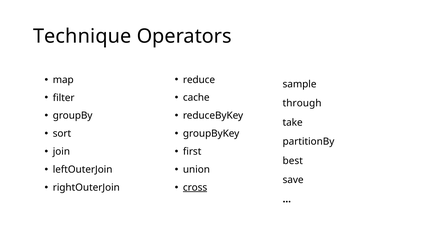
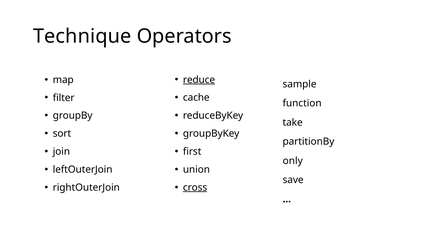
reduce underline: none -> present
through: through -> function
best: best -> only
